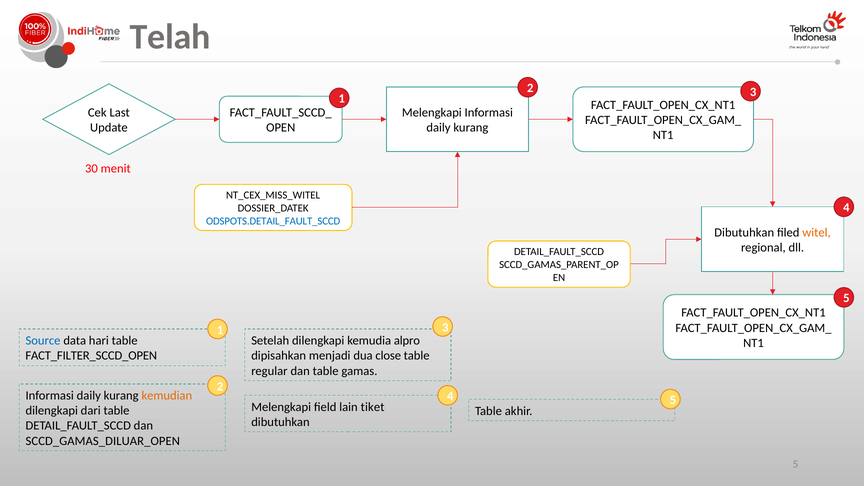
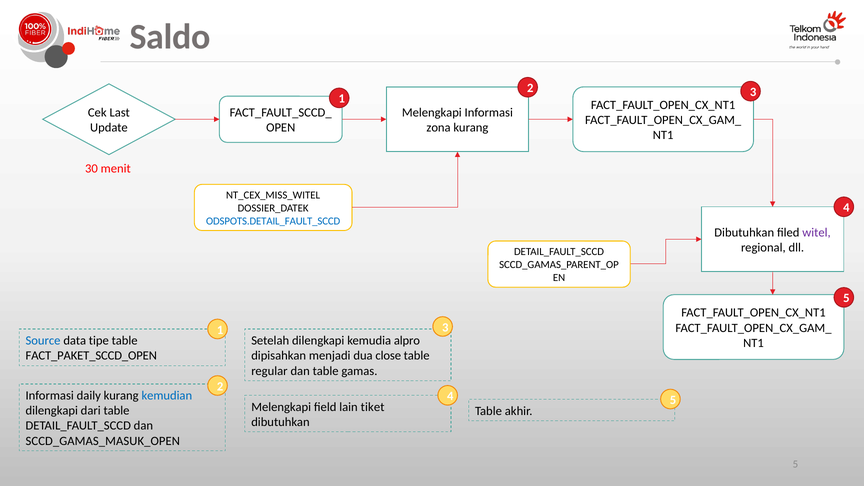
Telah: Telah -> Saldo
daily at (439, 128): daily -> zona
witel colour: orange -> purple
hari: hari -> tipe
FACT_FILTER_SCCD_OPEN: FACT_FILTER_SCCD_OPEN -> FACT_PAKET_SCCD_OPEN
kemudian colour: orange -> blue
SCCD_GAMAS_DILUAR_OPEN: SCCD_GAMAS_DILUAR_OPEN -> SCCD_GAMAS_MASUK_OPEN
